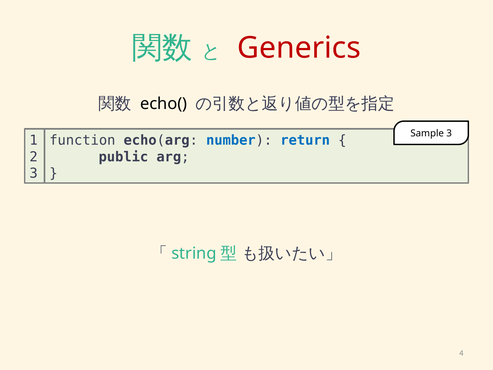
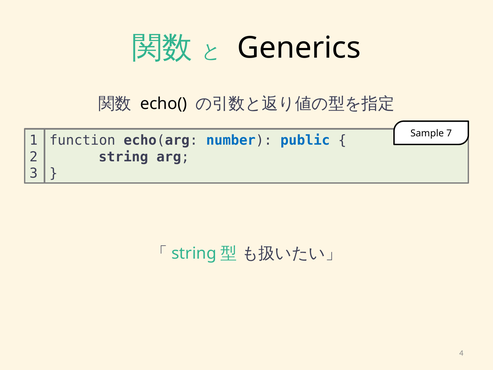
Generics colour: red -> black
Sample 3: 3 -> 7
return: return -> public
public at (123, 157): public -> string
